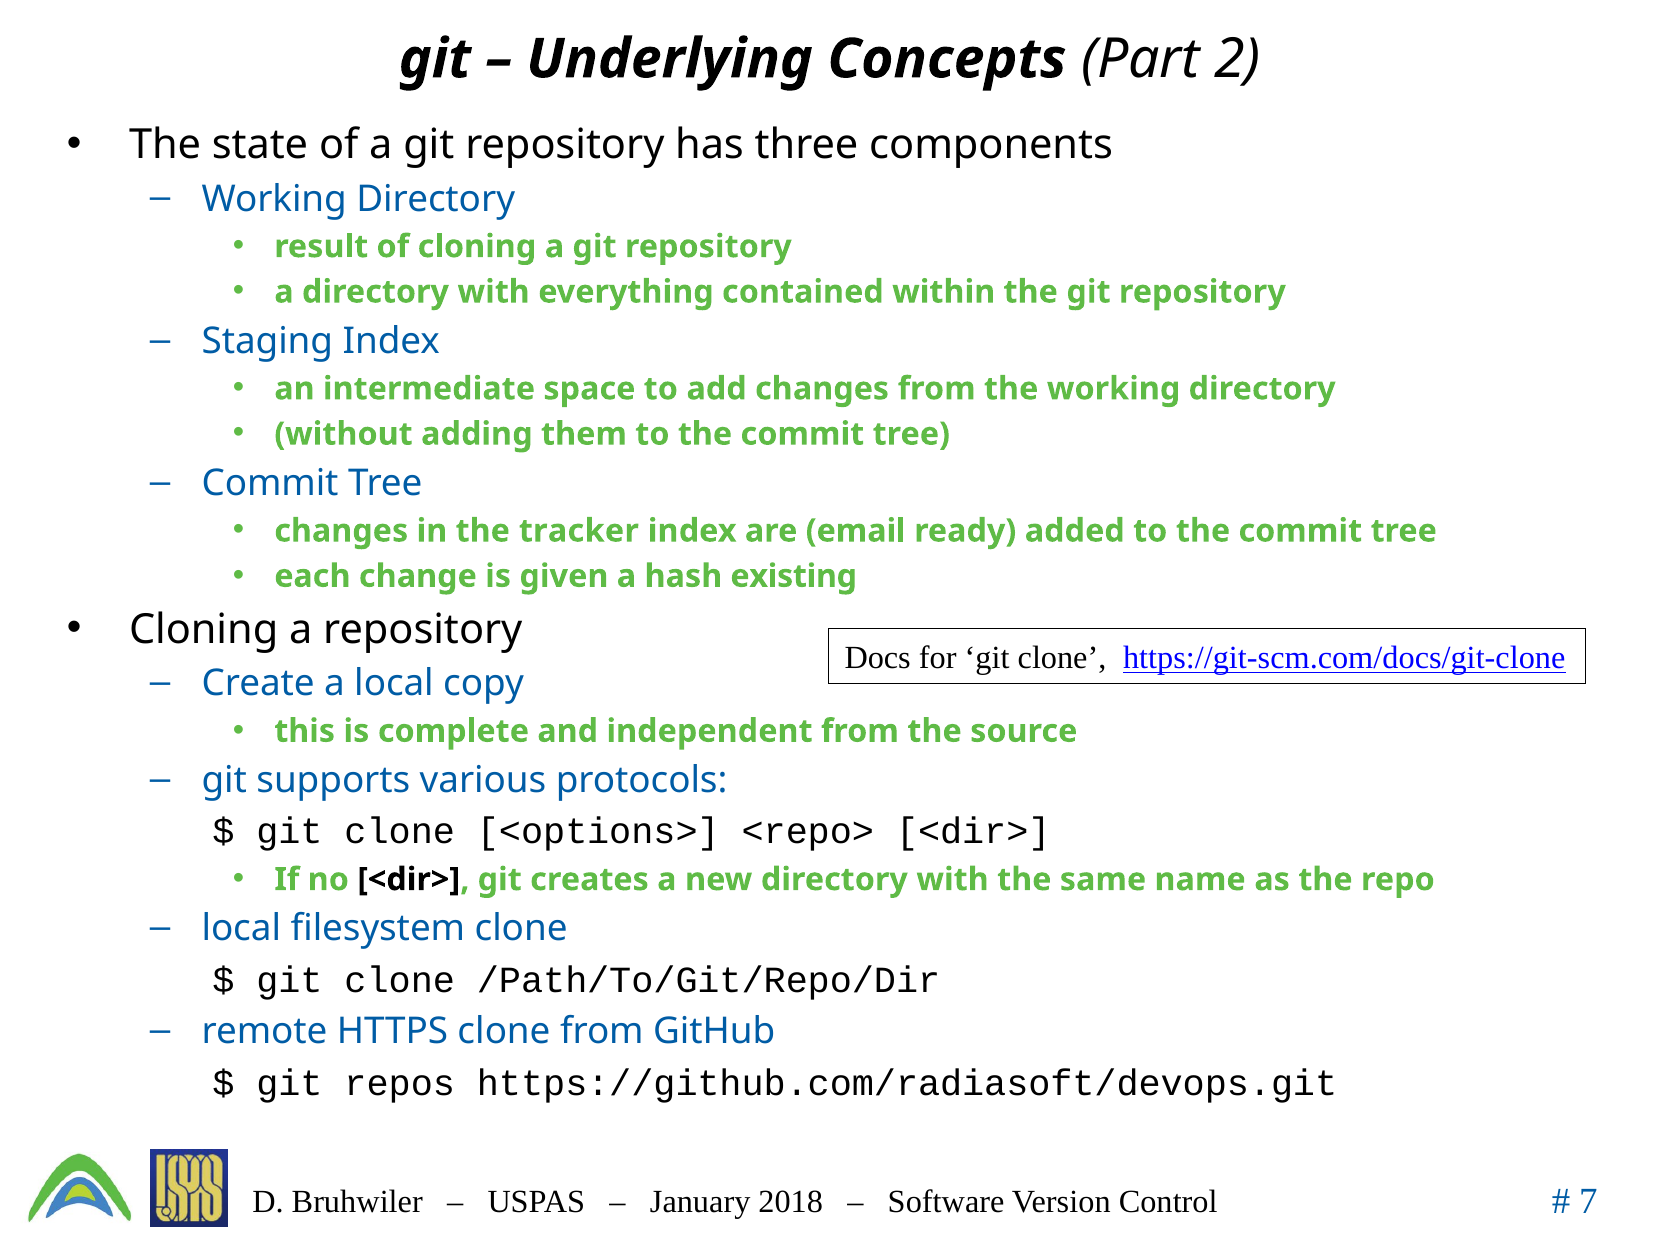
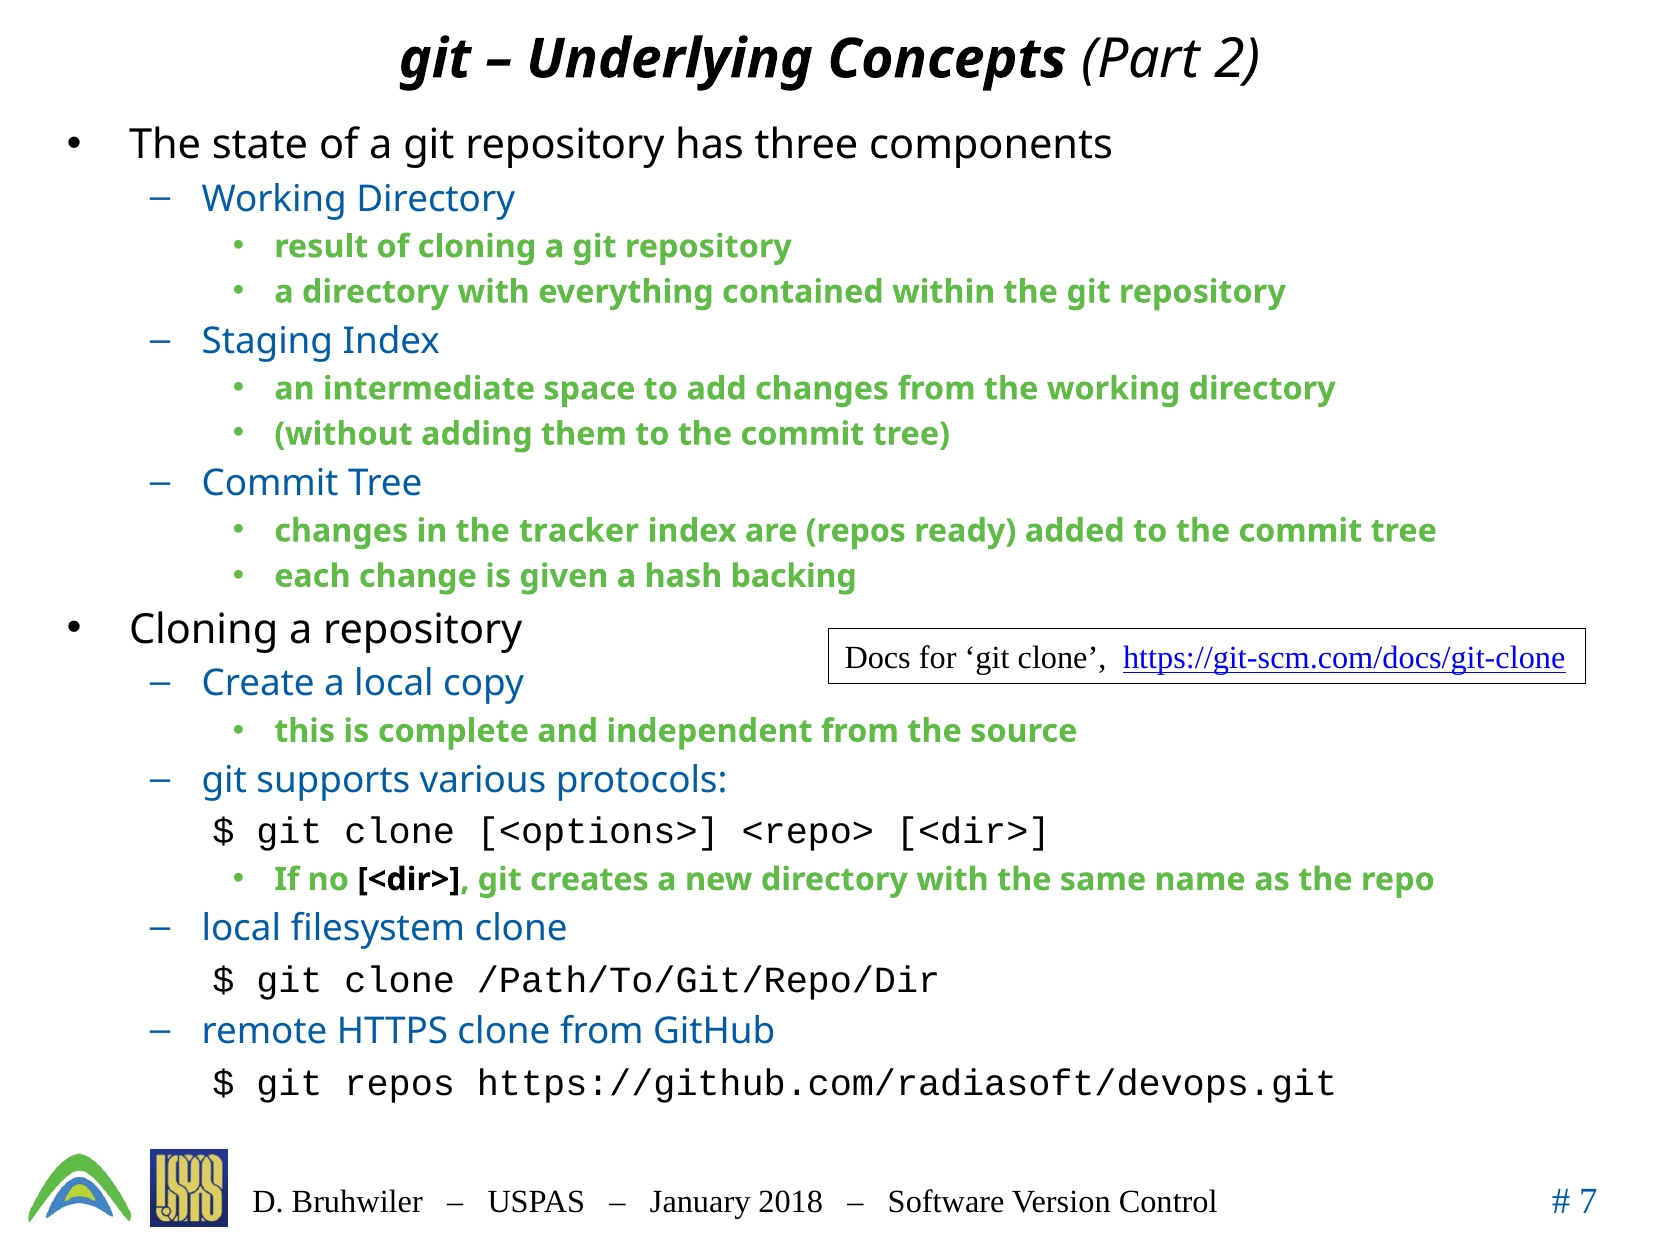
are email: email -> repos
existing: existing -> backing
